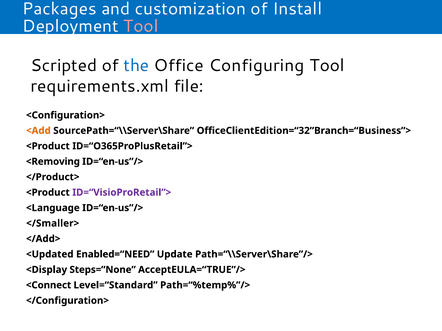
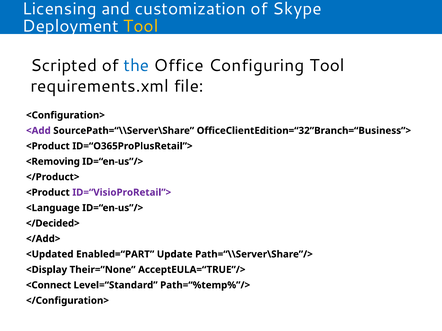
Packages: Packages -> Licensing
Install: Install -> Skype
Tool at (141, 26) colour: pink -> yellow
<Add colour: orange -> purple
</Smaller>: </Smaller> -> </Decided>
Enabled=“NEED: Enabled=“NEED -> Enabled=“PART
Steps=”None: Steps=”None -> Their=”None
